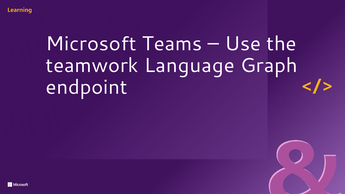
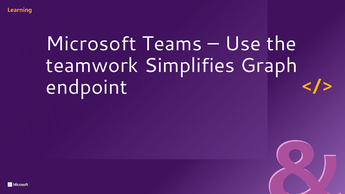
Language: Language -> Simplifies
